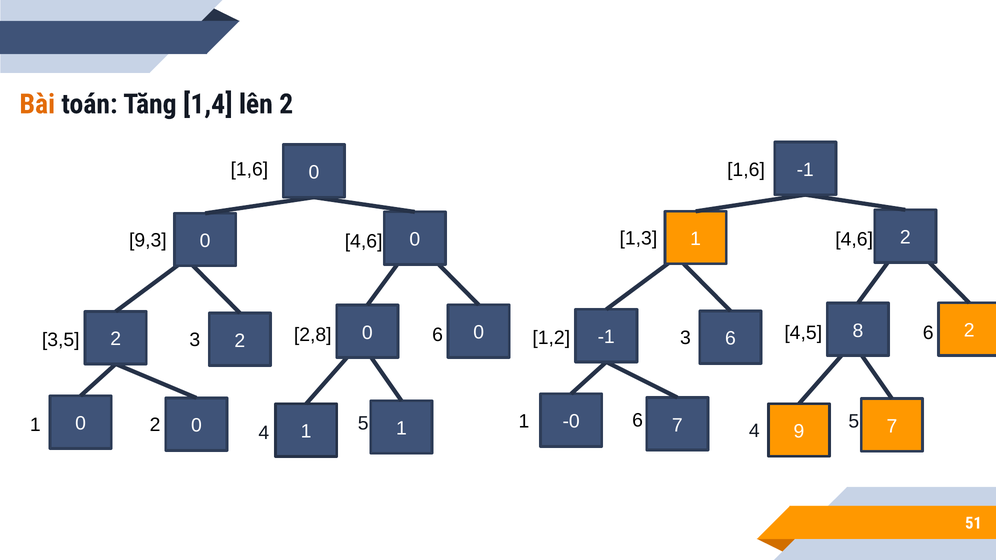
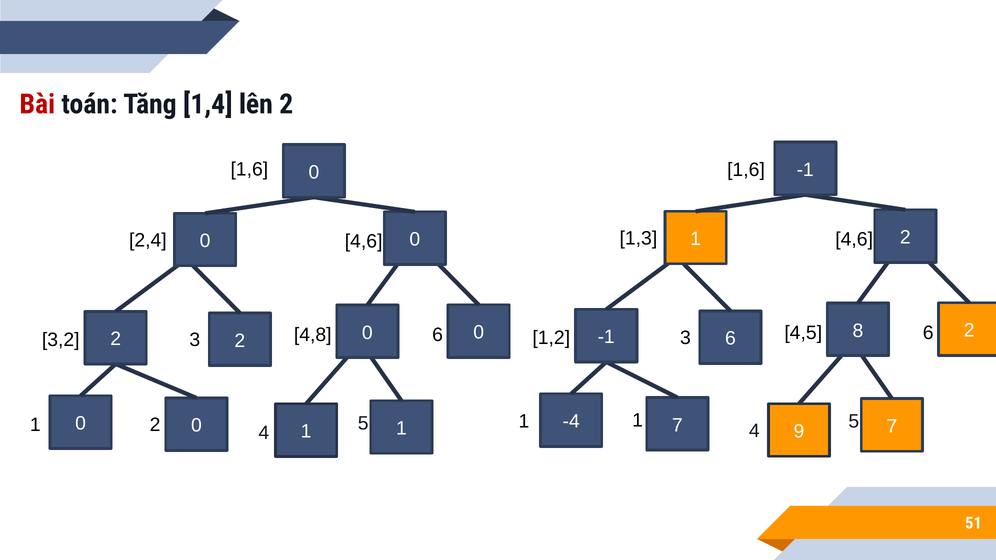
Bài colour: orange -> red
9,3: 9,3 -> 2,4
2,8: 2,8 -> 4,8
3,5: 3,5 -> 3,2
6 at (638, 421): 6 -> 1
-0: -0 -> -4
